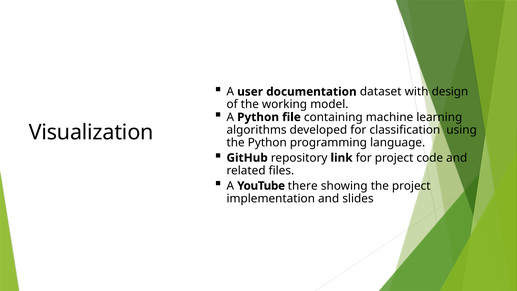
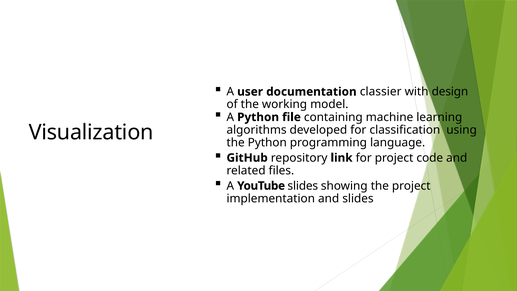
dataset: dataset -> classier
YouTube there: there -> slides
